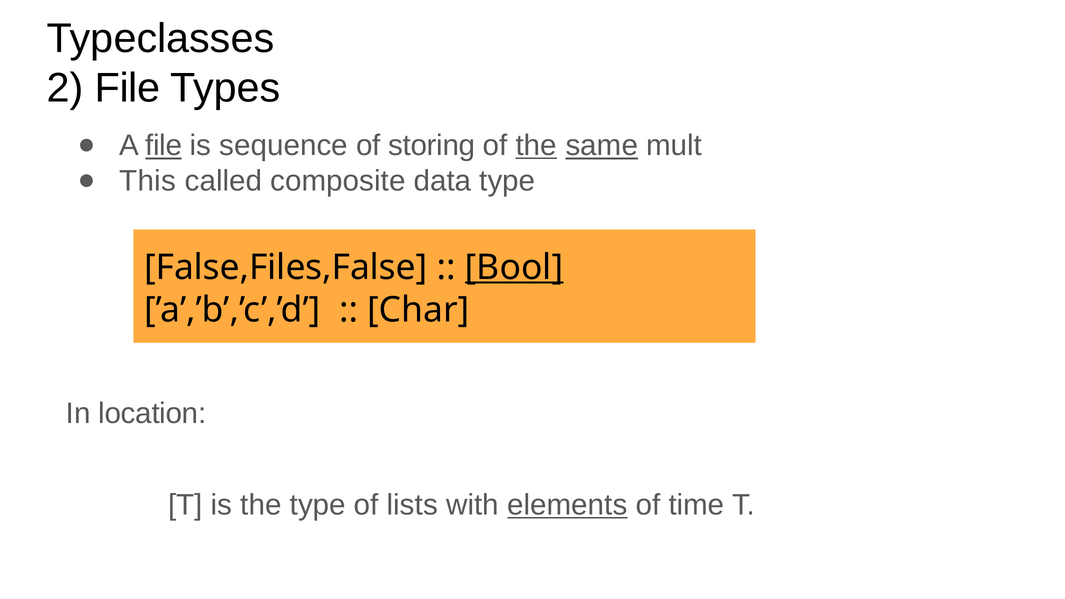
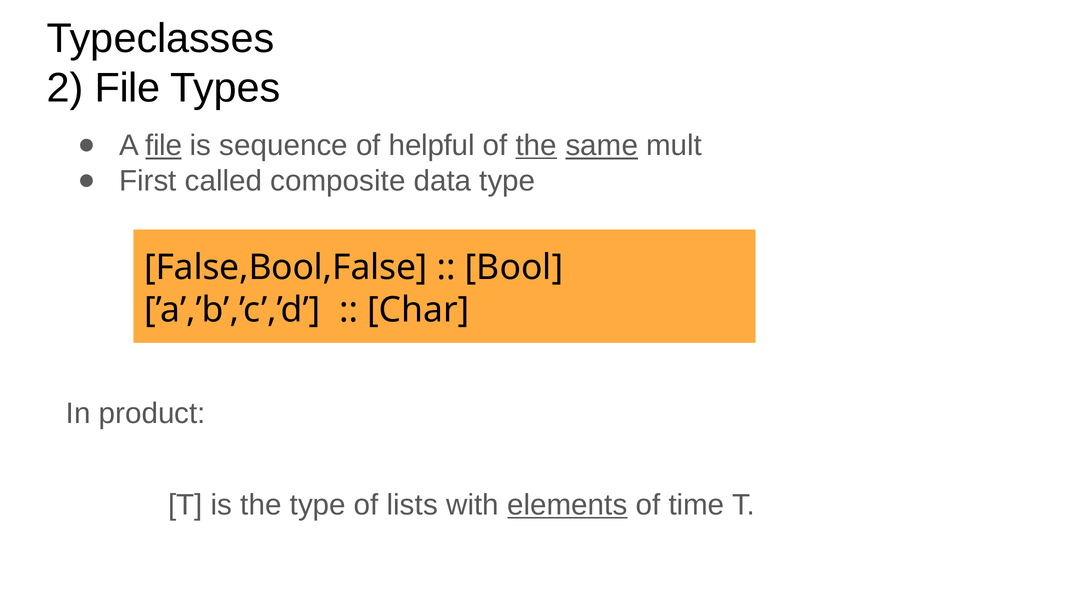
storing: storing -> helpful
This: This -> First
False,Files,False: False,Files,False -> False,Bool,False
Bool underline: present -> none
location: location -> product
